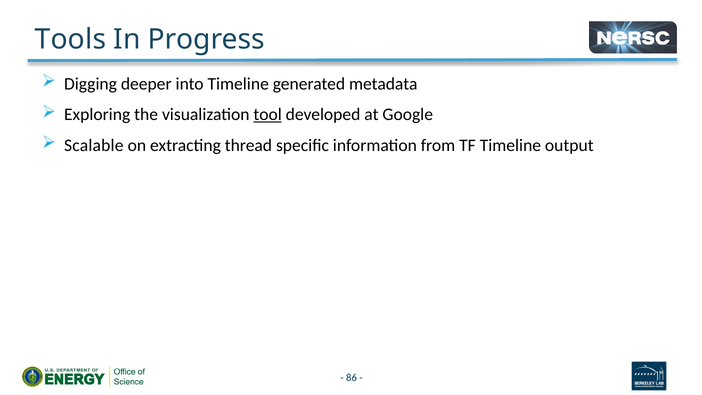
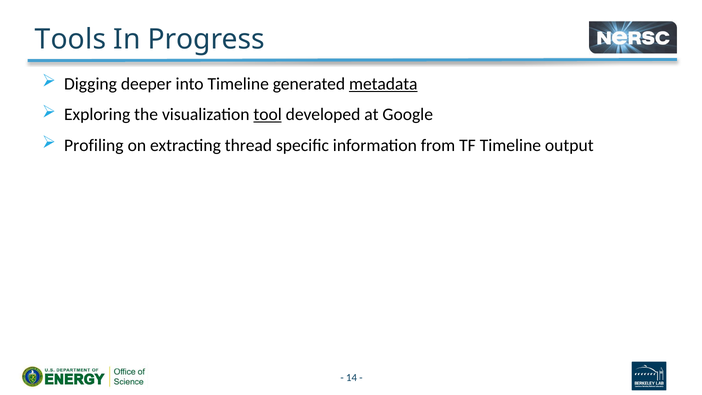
metadata underline: none -> present
Scalable: Scalable -> Profiling
86: 86 -> 14
